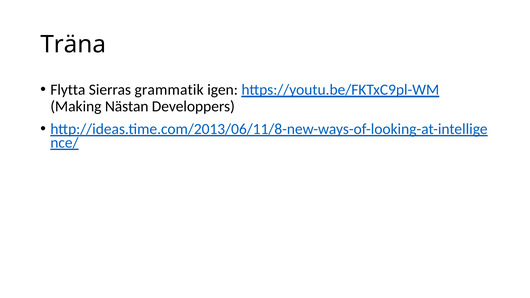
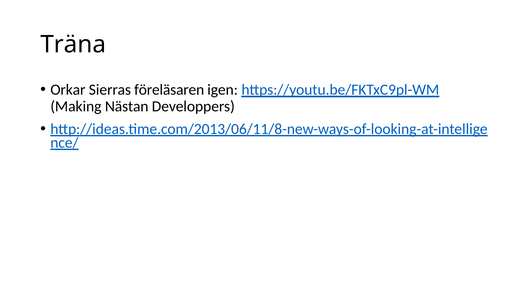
Flytta: Flytta -> Orkar
grammatik: grammatik -> föreläsaren
